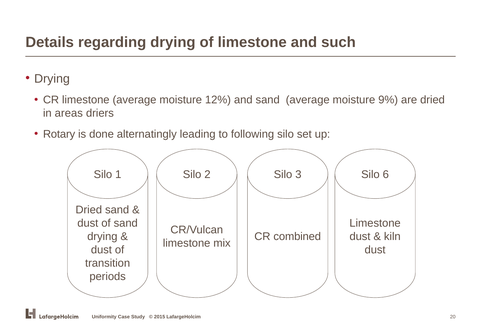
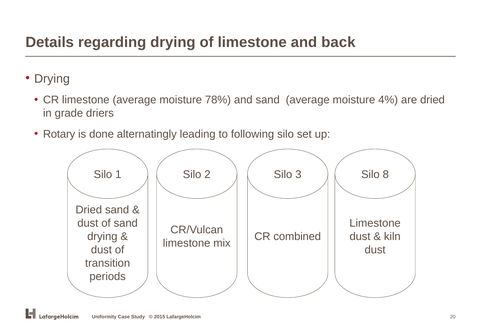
such: such -> back
12%: 12% -> 78%
9%: 9% -> 4%
areas: areas -> grade
6: 6 -> 8
